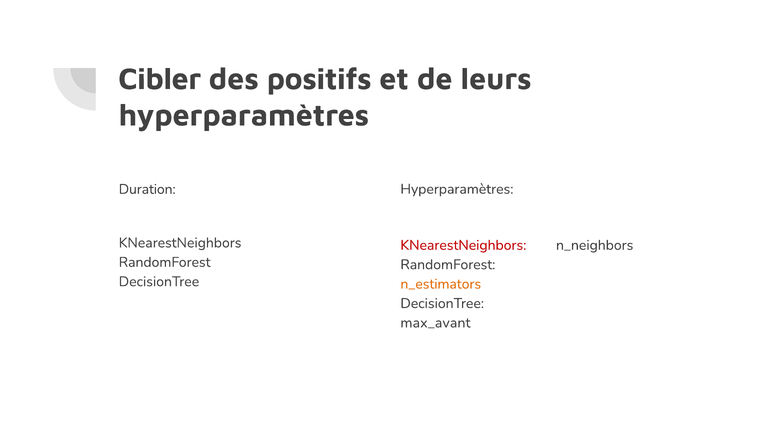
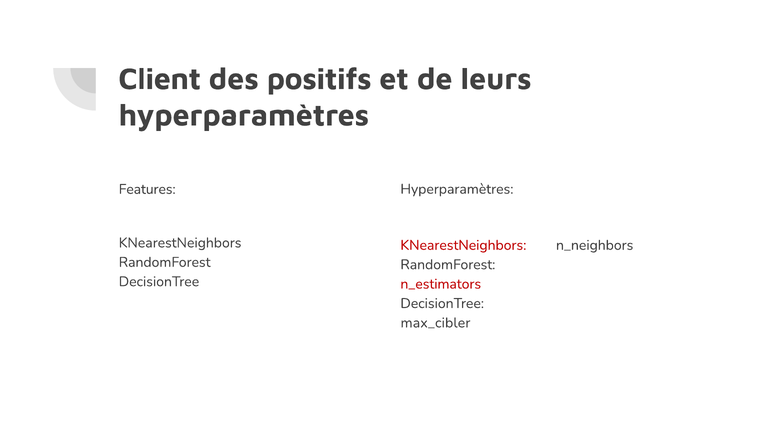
Cibler: Cibler -> Client
Duration: Duration -> Features
n_estimators colour: orange -> red
max_avant: max_avant -> max_cibler
